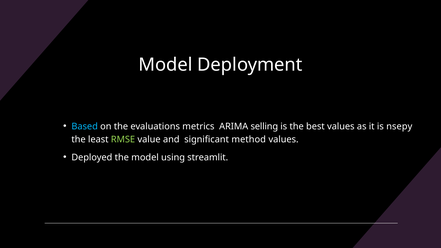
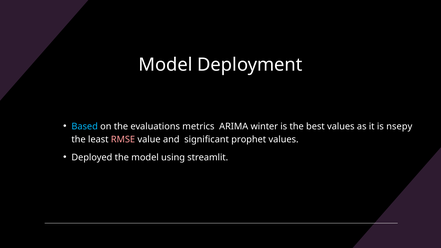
selling: selling -> winter
RMSE colour: light green -> pink
method: method -> prophet
